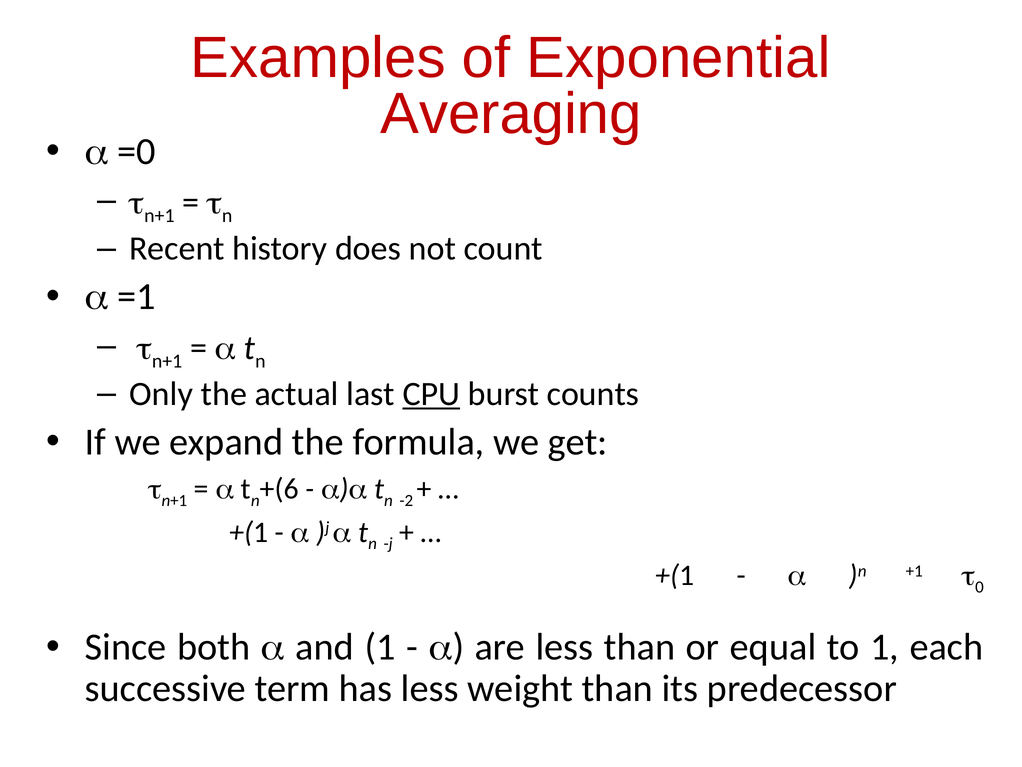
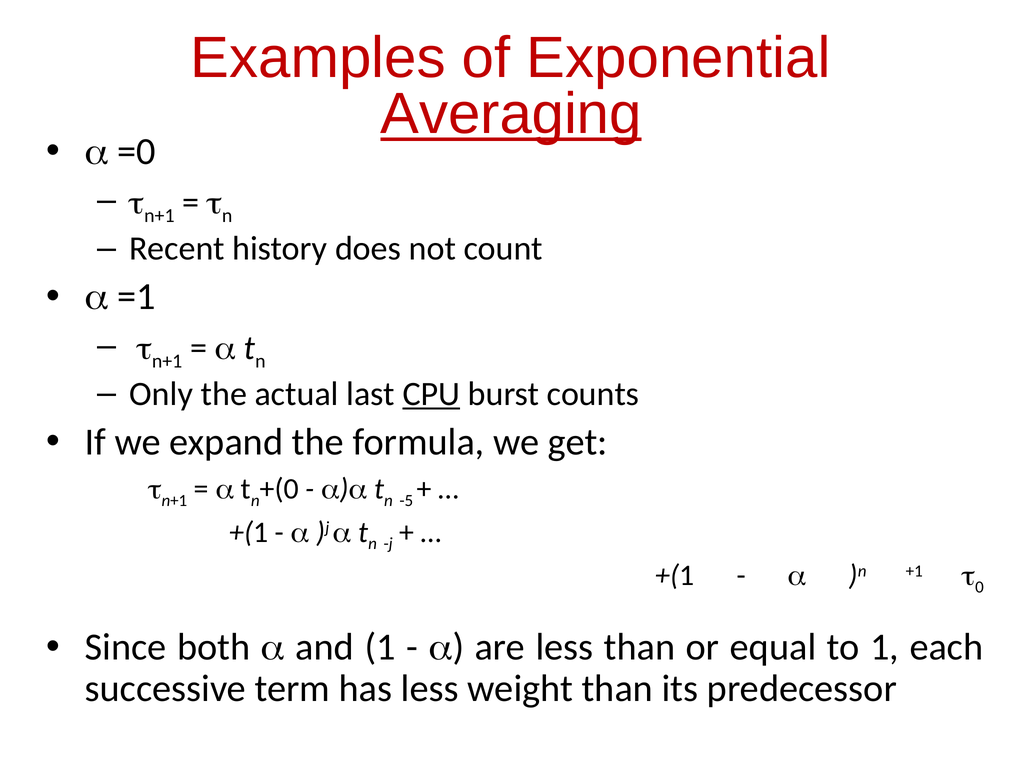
Averaging underline: none -> present
+(6: +(6 -> +(0
-2: -2 -> -5
